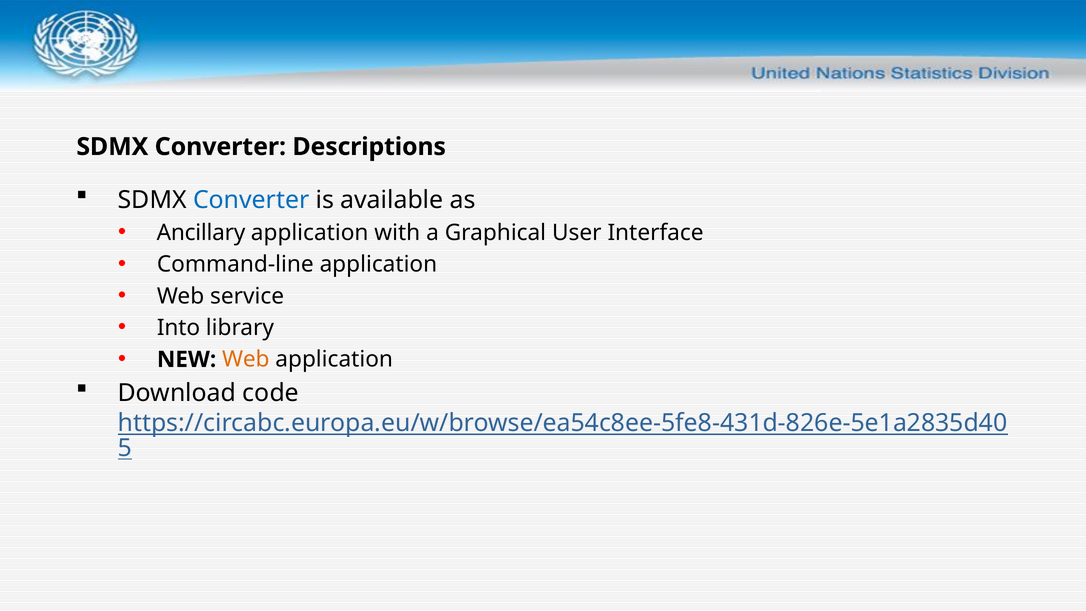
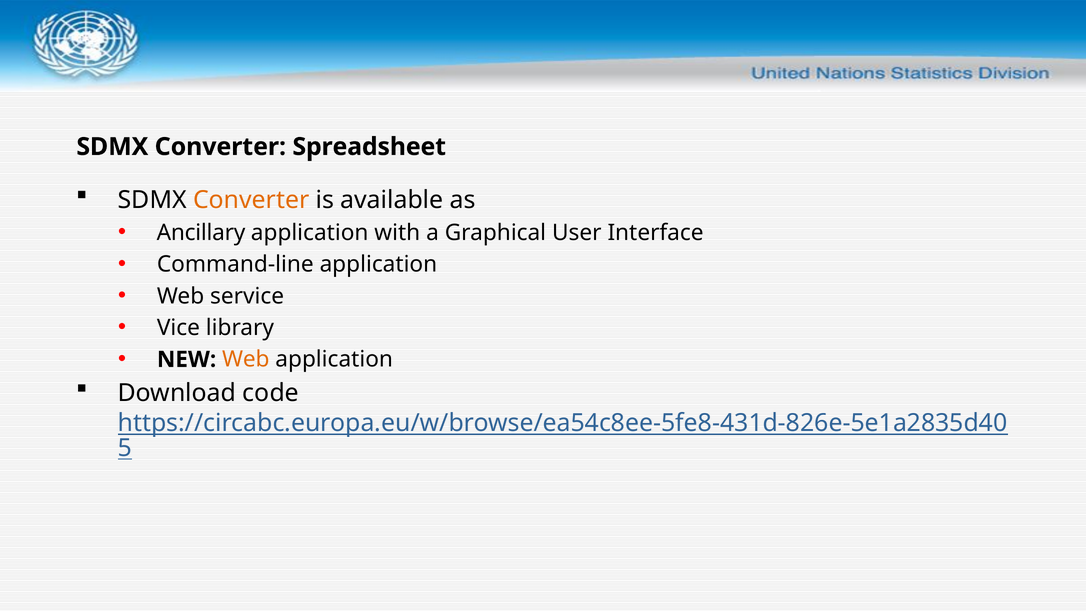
Descriptions: Descriptions -> Spreadsheet
Converter at (251, 200) colour: blue -> orange
Into: Into -> Vice
